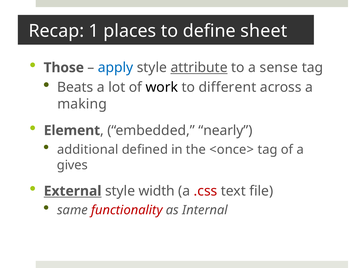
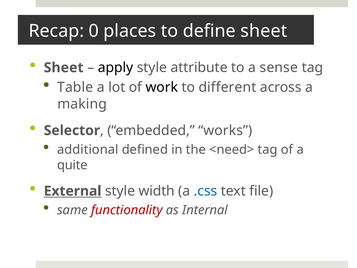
1: 1 -> 0
Those at (64, 68): Those -> Sheet
apply colour: blue -> black
attribute underline: present -> none
Beats: Beats -> Table
Element: Element -> Selector
nearly: nearly -> works
<once>: <once> -> <need>
gives: gives -> quite
.css colour: red -> blue
